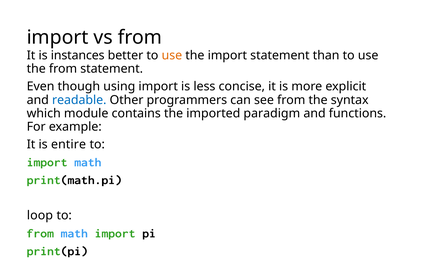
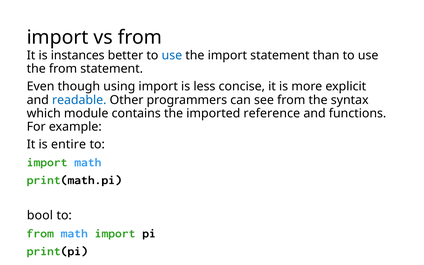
use at (172, 55) colour: orange -> blue
paradigm: paradigm -> reference
loop: loop -> bool
